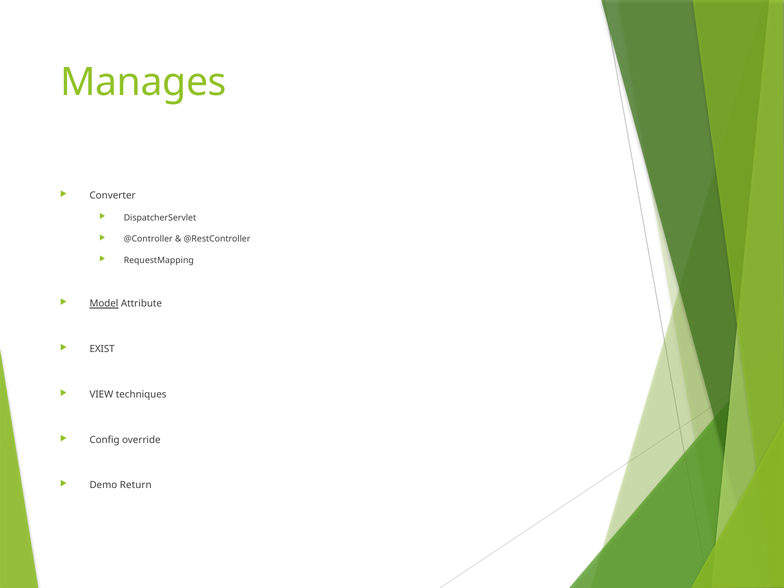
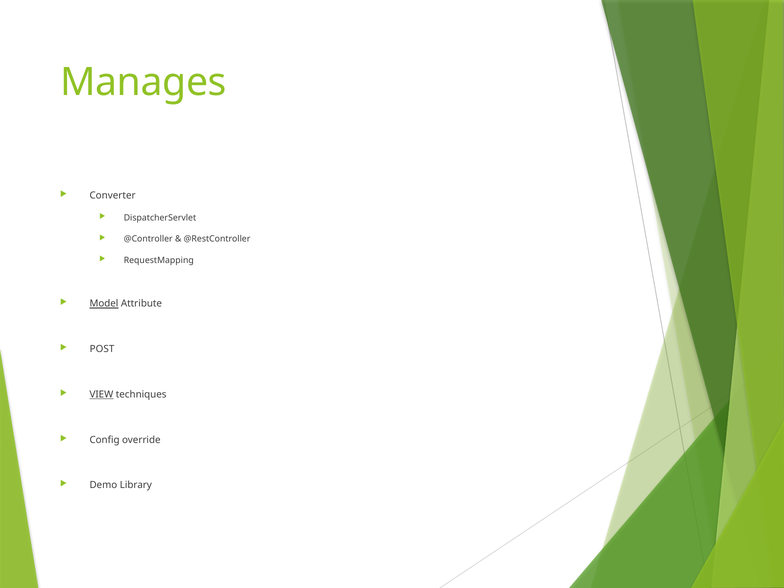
EXIST: EXIST -> POST
VIEW underline: none -> present
Return: Return -> Library
